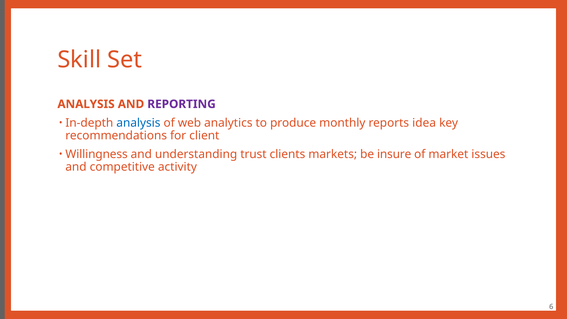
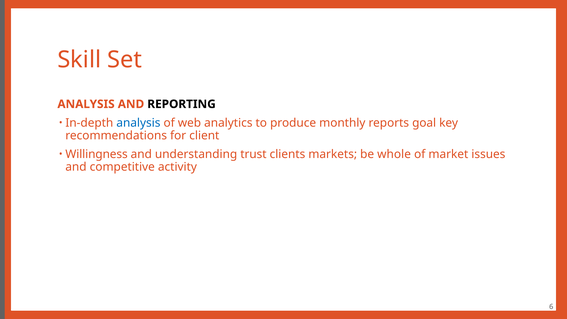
REPORTING colour: purple -> black
idea: idea -> goal
insure: insure -> whole
